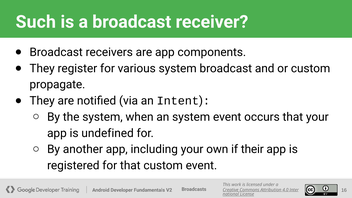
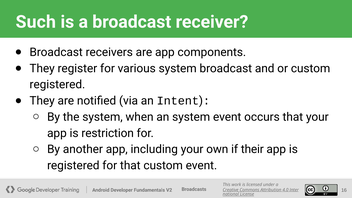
propagate at (57, 85): propagate -> registered
undefined: undefined -> restriction
